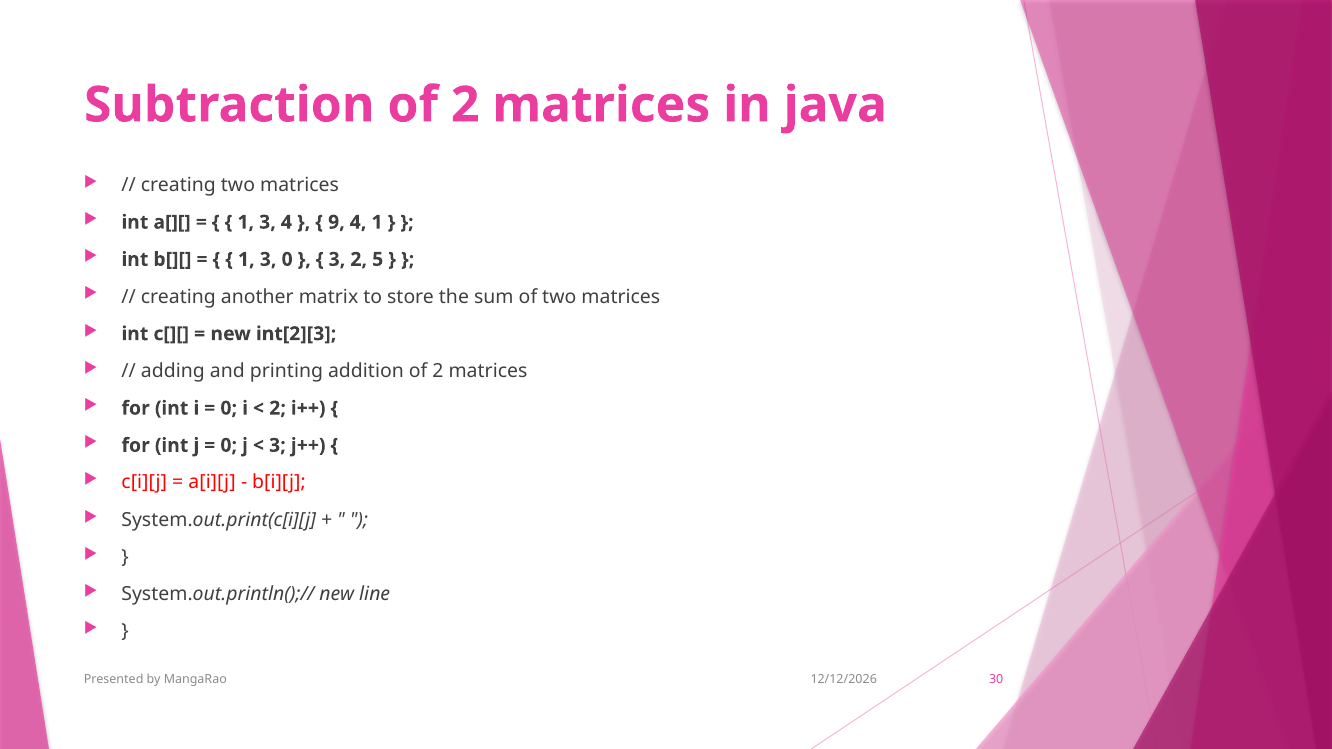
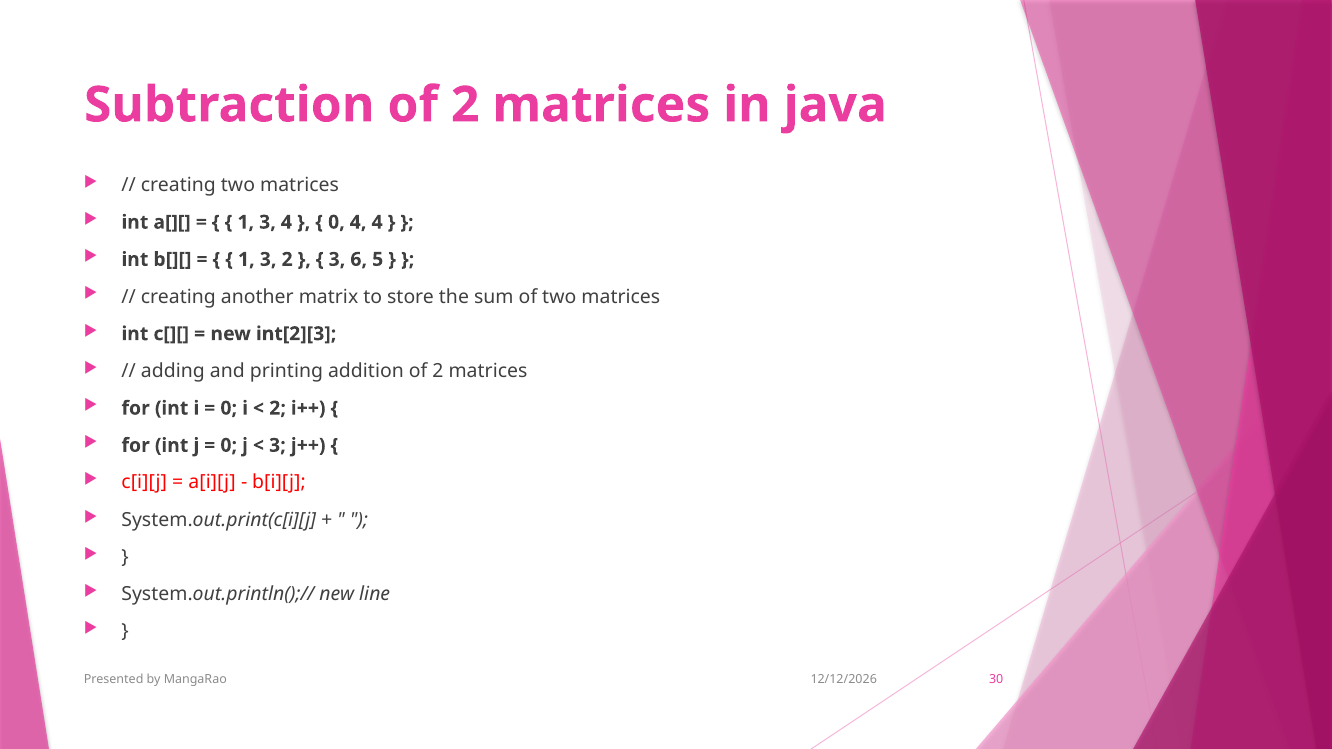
9 at (336, 222): 9 -> 0
4 1: 1 -> 4
3 0: 0 -> 2
3 2: 2 -> 6
